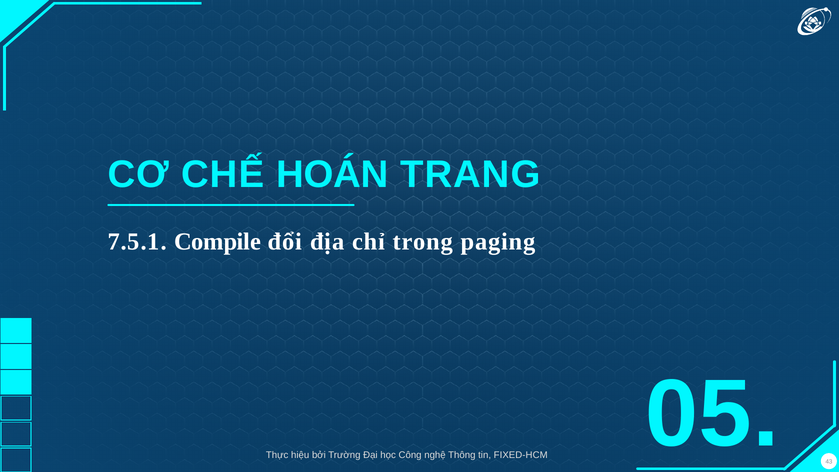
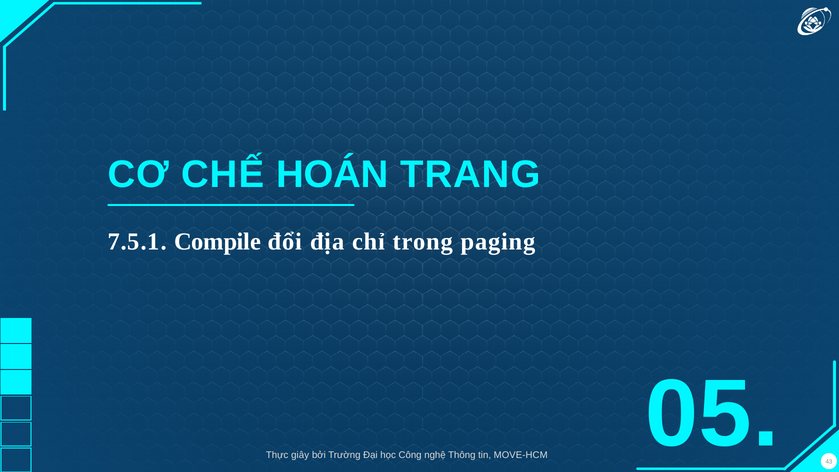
hiệu: hiệu -> giây
FIXED-HCM: FIXED-HCM -> MOVE-HCM
